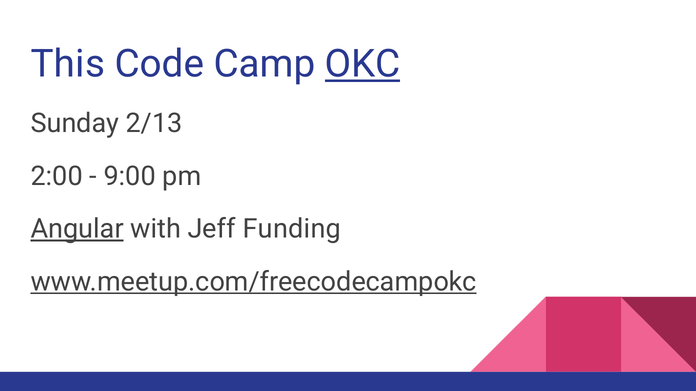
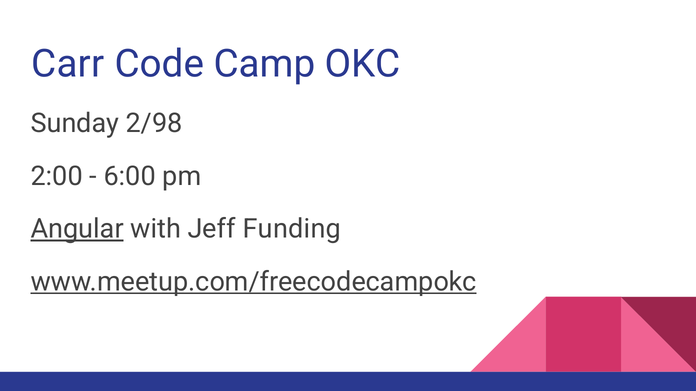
This: This -> Carr
OKC underline: present -> none
2/13: 2/13 -> 2/98
9:00: 9:00 -> 6:00
